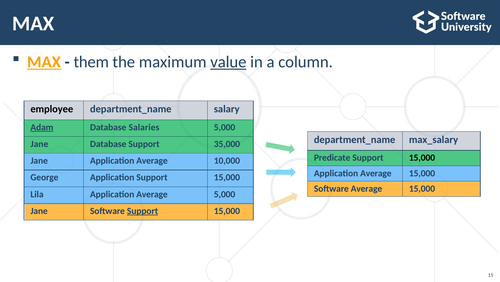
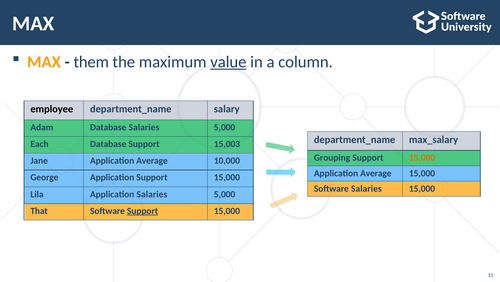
MAX at (44, 62) underline: present -> none
Adam underline: present -> none
Jane at (39, 144): Jane -> Each
35,000: 35,000 -> 15,003
Predicate: Predicate -> Grouping
15,000 at (422, 157) colour: black -> orange
Software Average: Average -> Salaries
Lila Application Average: Average -> Salaries
Jane at (39, 210): Jane -> That
